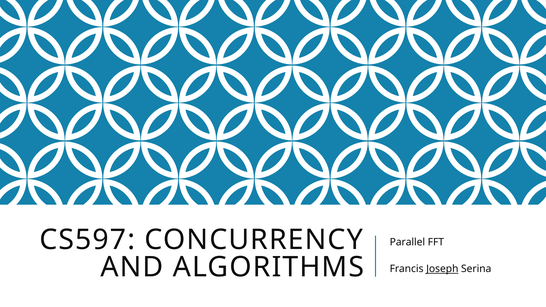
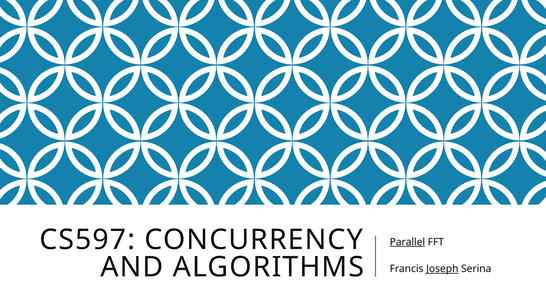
Parallel underline: none -> present
